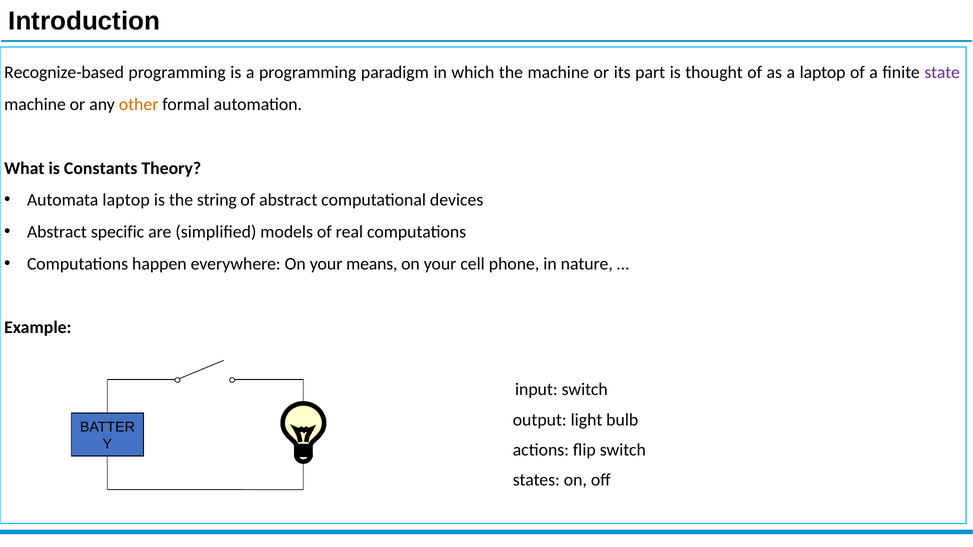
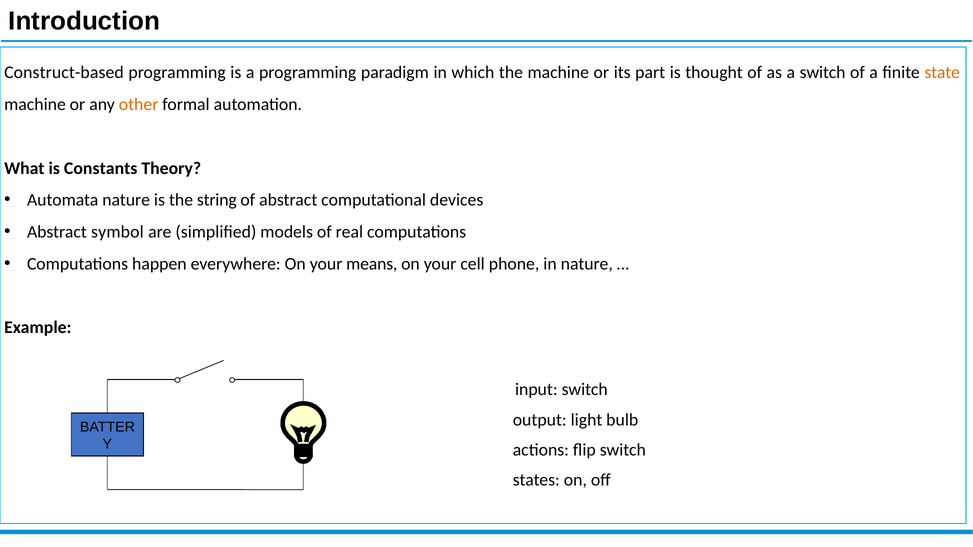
Recognize-based: Recognize-based -> Construct-based
a laptop: laptop -> switch
state colour: purple -> orange
Automata laptop: laptop -> nature
specific: specific -> symbol
